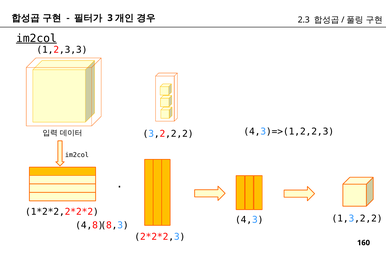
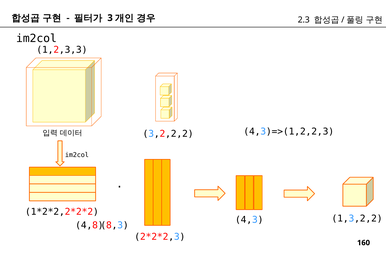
im2col at (36, 38) underline: present -> none
